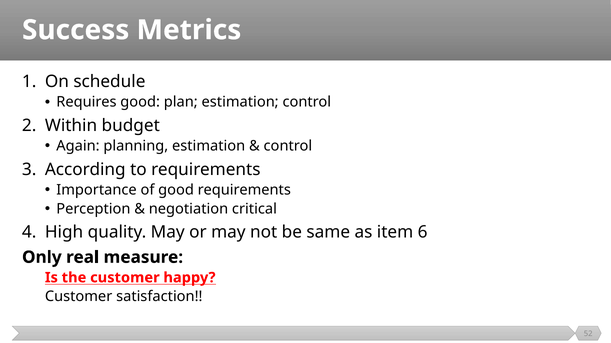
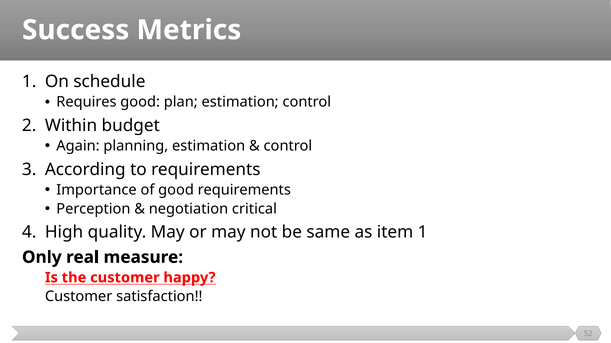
item 6: 6 -> 1
